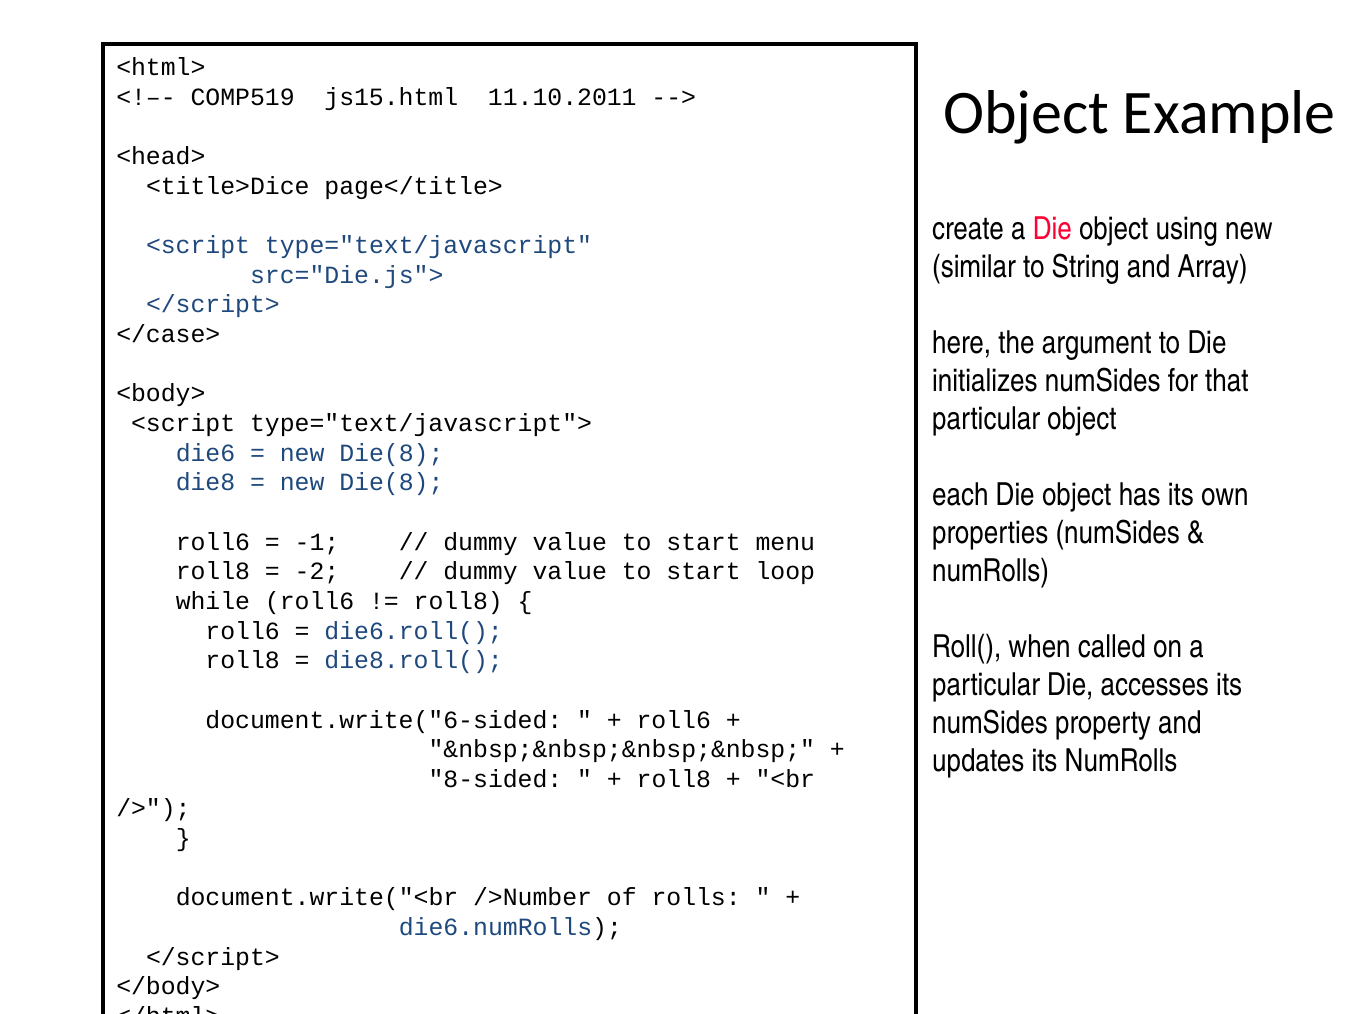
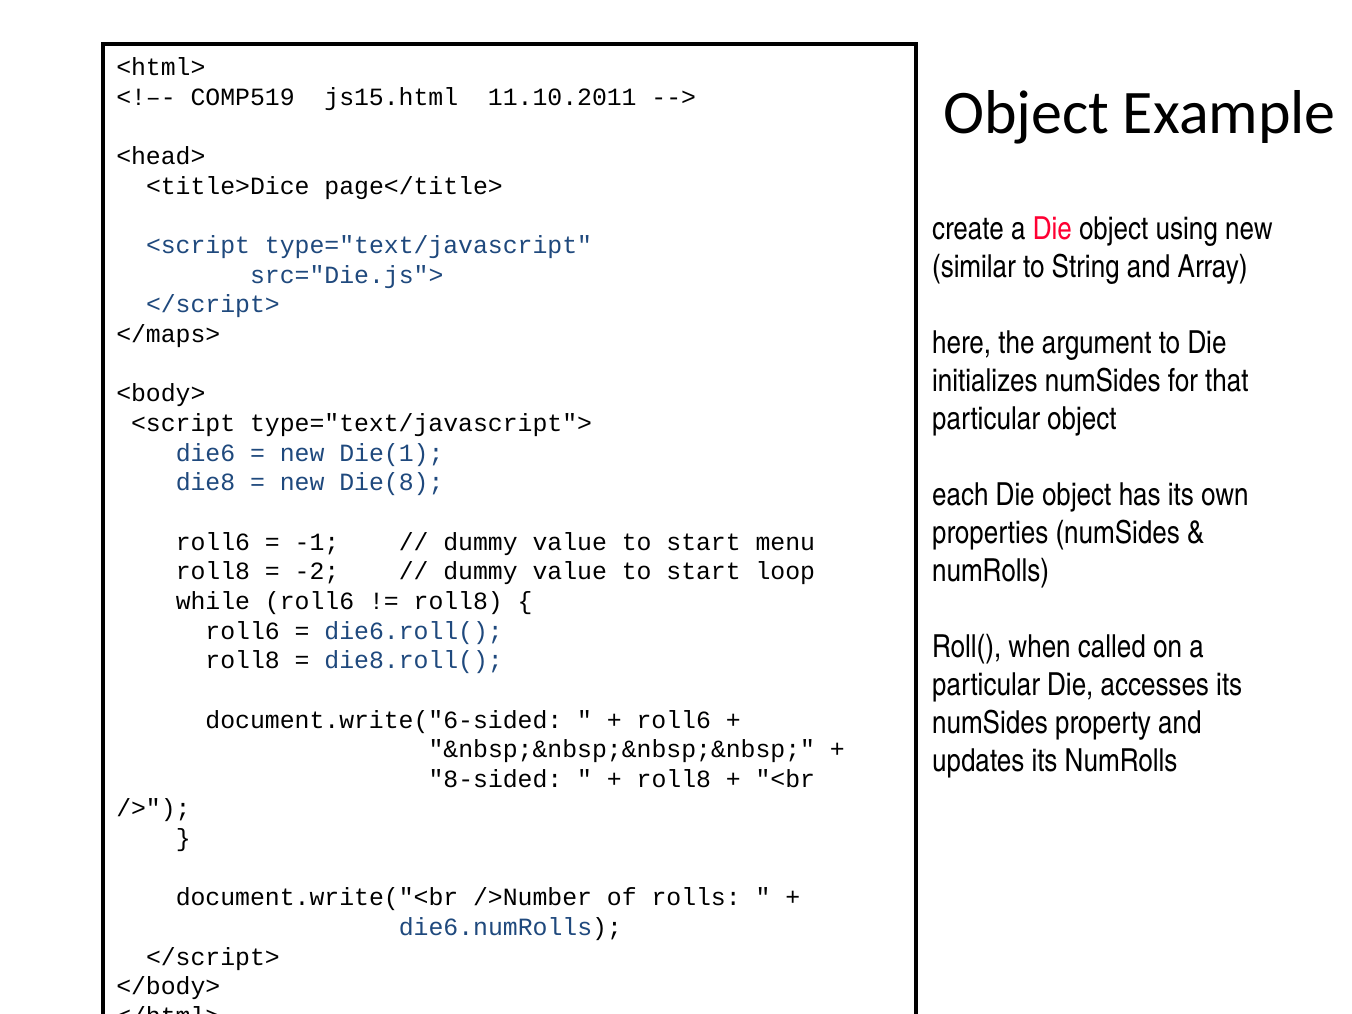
</case>: </case> -> </maps>
Die(8 at (391, 453): Die(8 -> Die(1
